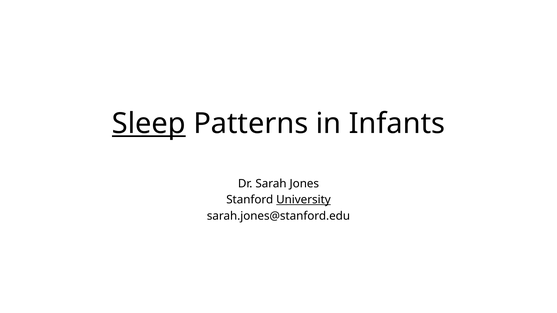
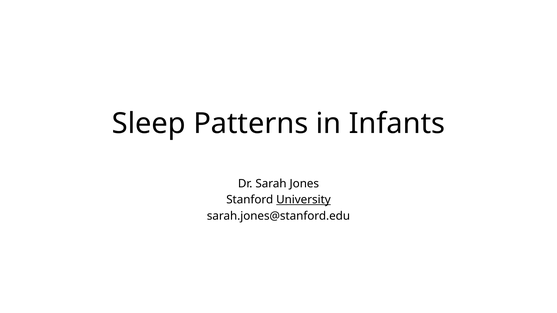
Sleep underline: present -> none
